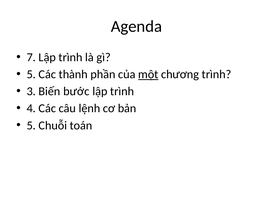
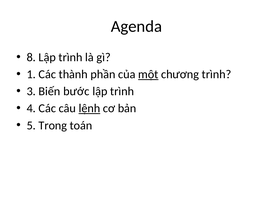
7: 7 -> 8
5 at (31, 74): 5 -> 1
lệnh underline: none -> present
Chuỗi: Chuỗi -> Trong
